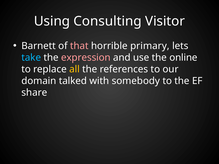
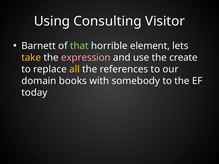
that colour: pink -> light green
primary: primary -> element
take colour: light blue -> yellow
online: online -> create
talked: talked -> books
share: share -> today
